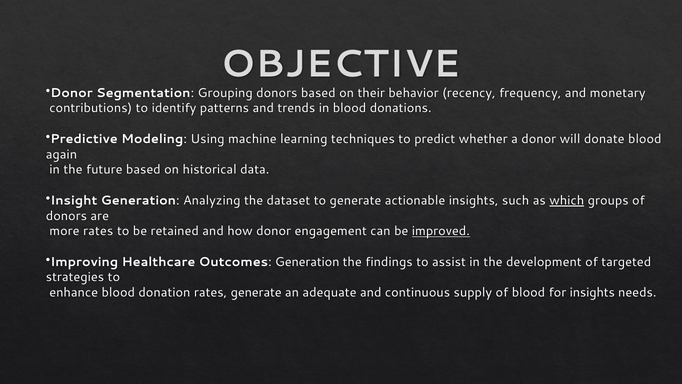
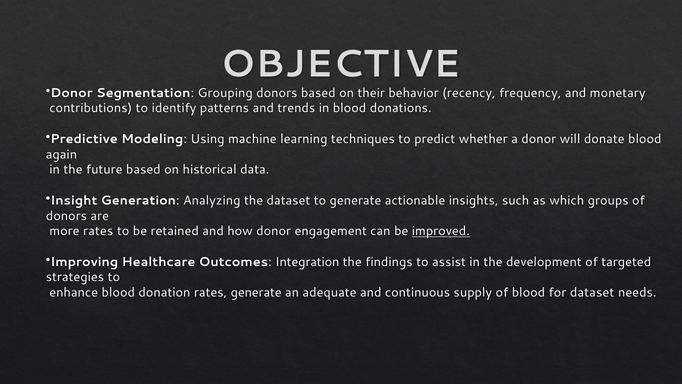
which underline: present -> none
Outcomes Generation: Generation -> Integration
for insights: insights -> dataset
